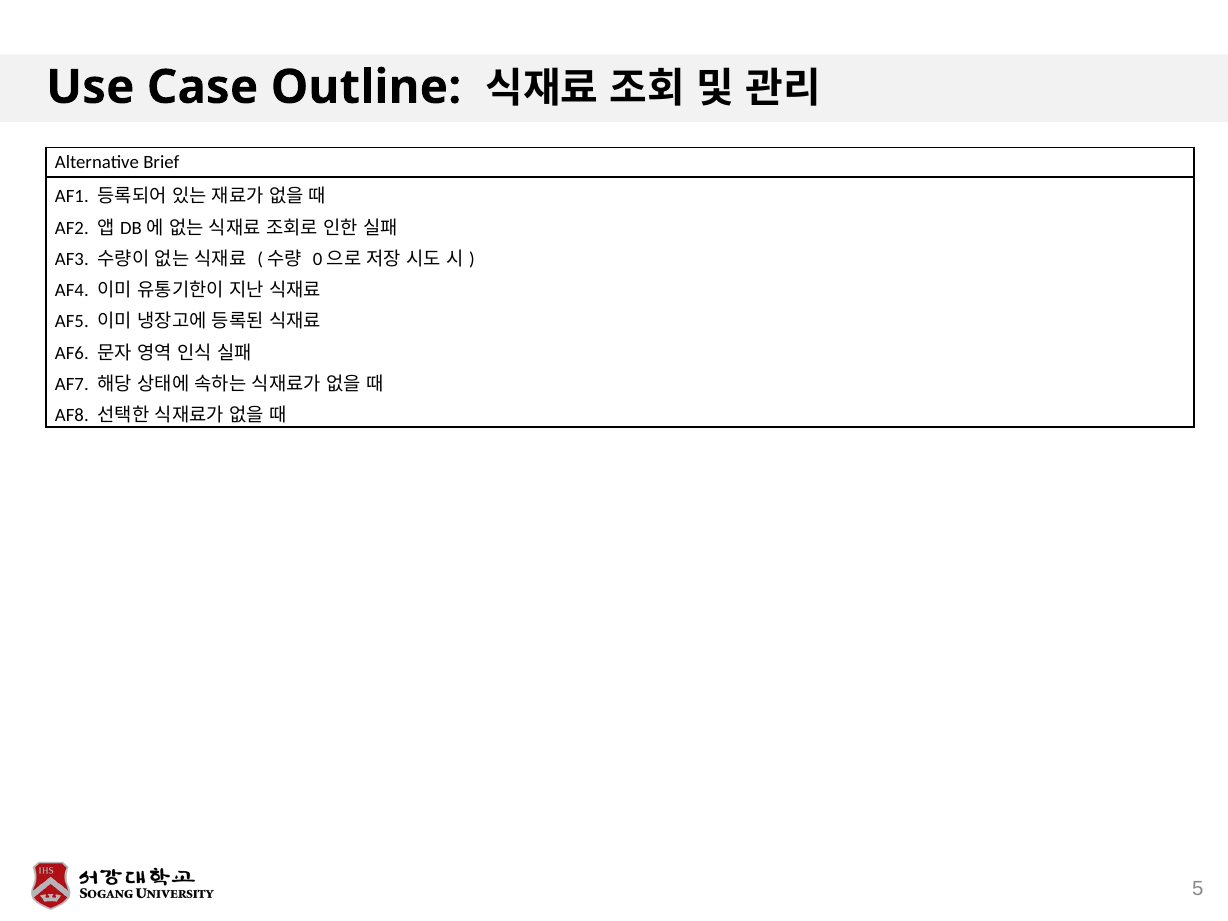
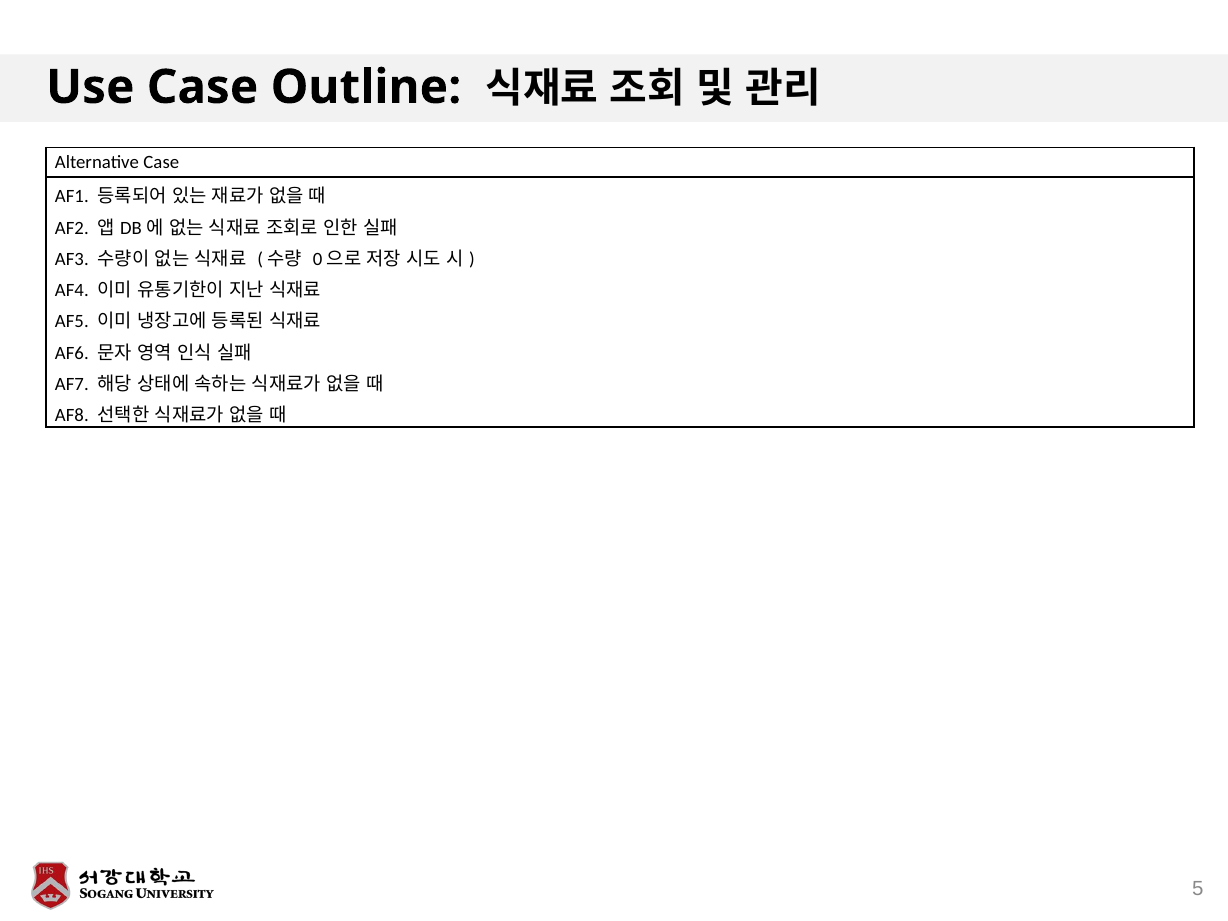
Alternative Brief: Brief -> Case
